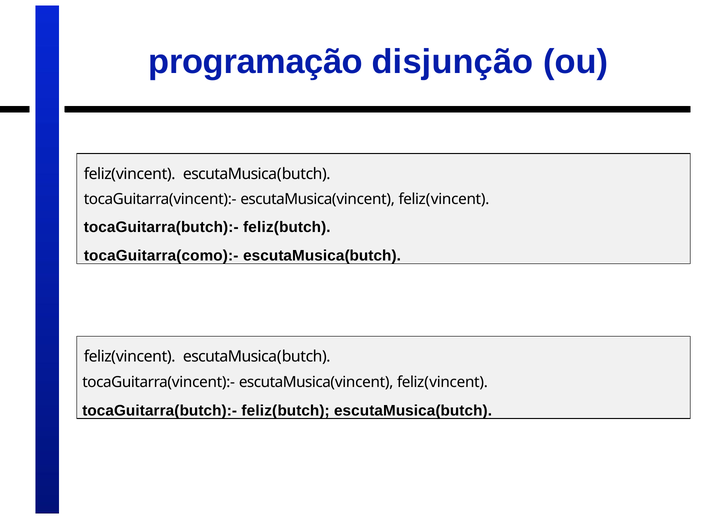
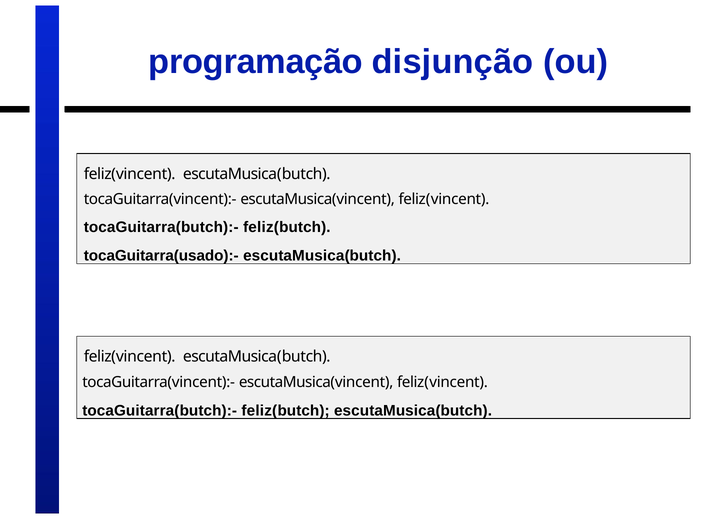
tocaGuitarra(como):-: tocaGuitarra(como):- -> tocaGuitarra(usado):-
